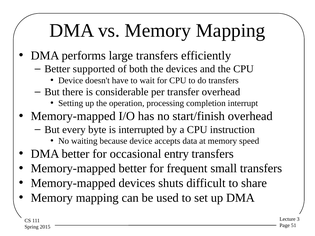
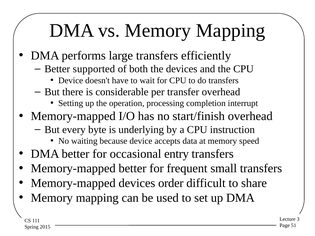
interrupted: interrupted -> underlying
shuts: shuts -> order
